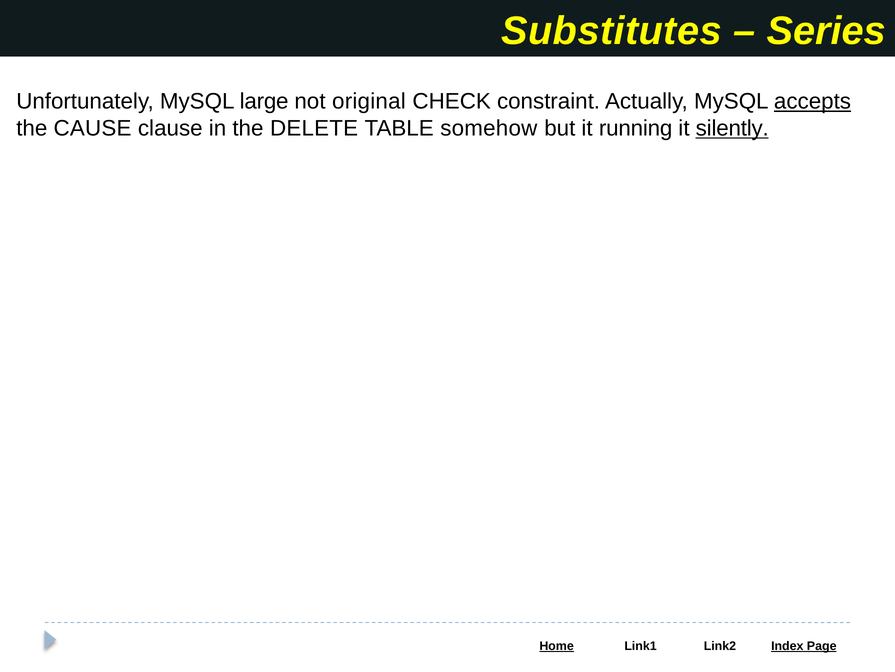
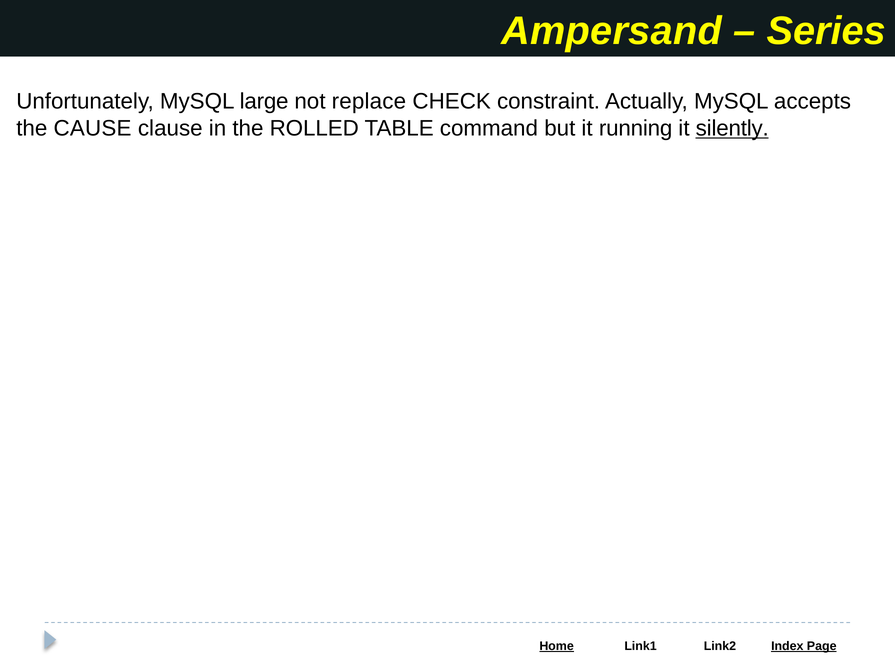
Substitutes: Substitutes -> Ampersand
original: original -> replace
accepts underline: present -> none
DELETE: DELETE -> ROLLED
somehow: somehow -> command
